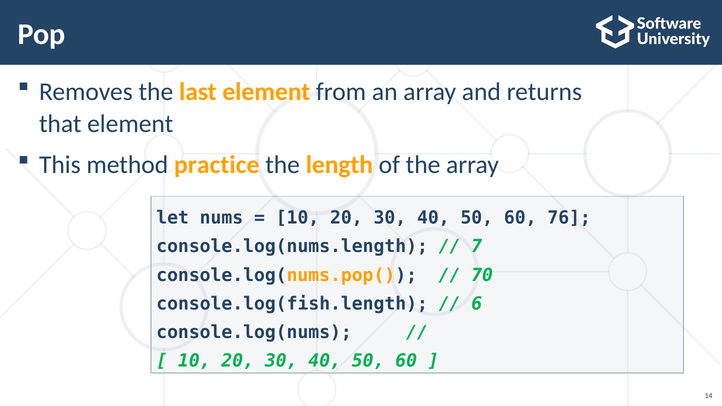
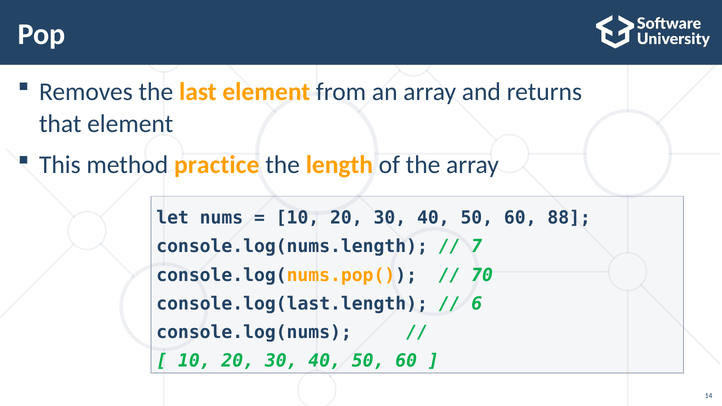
76: 76 -> 88
console.log(fish.length: console.log(fish.length -> console.log(last.length
